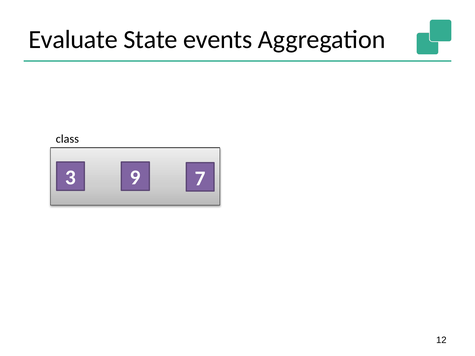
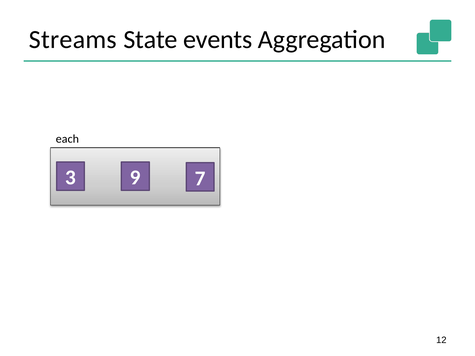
Evaluate: Evaluate -> Streams
class: class -> each
